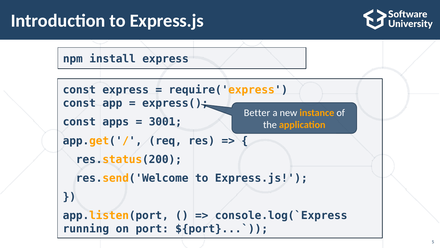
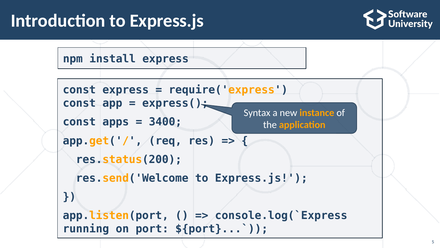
Better: Better -> Syntax
3001: 3001 -> 3400
